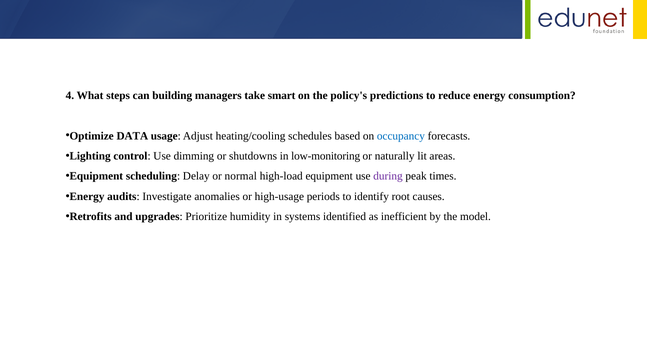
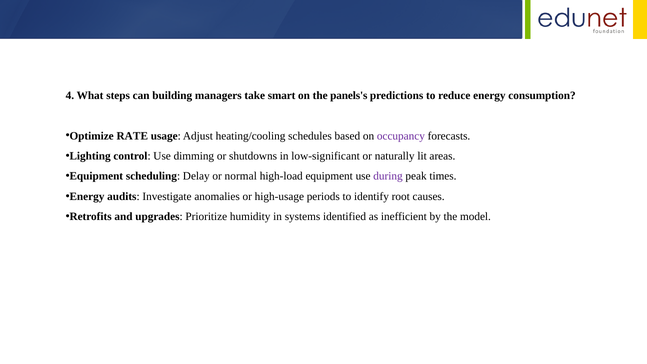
policy's: policy's -> panels's
DATA: DATA -> RATE
occupancy colour: blue -> purple
low-monitoring: low-monitoring -> low-significant
